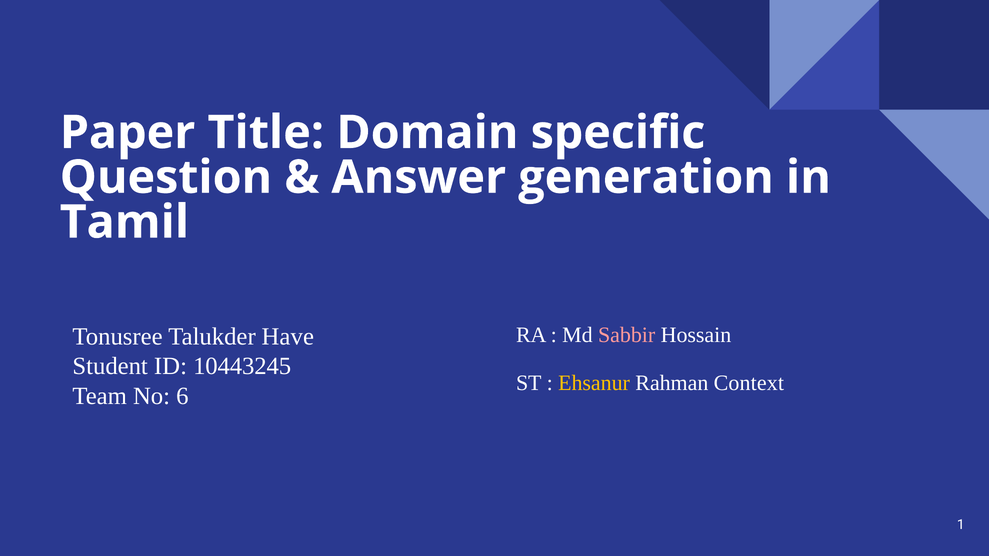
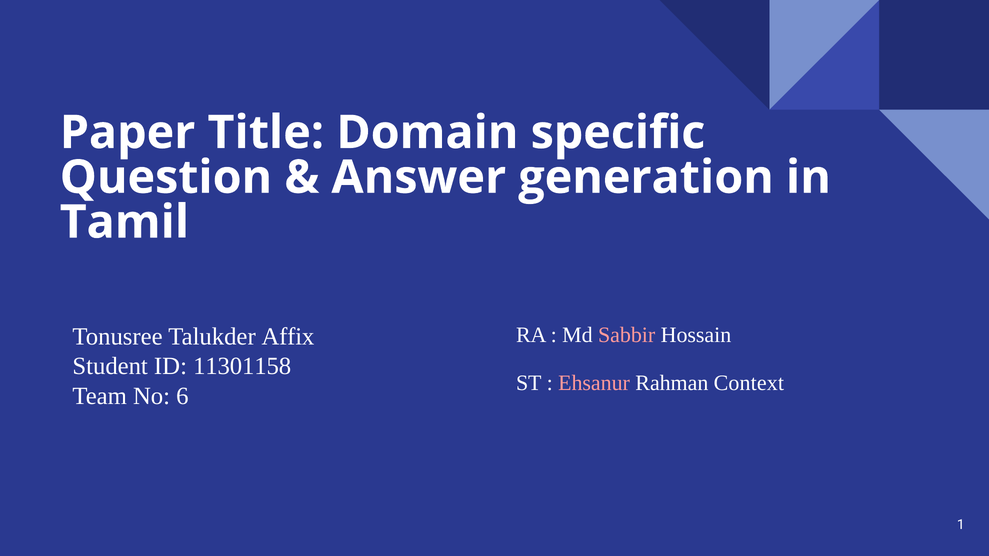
Have: Have -> Affix
10443245: 10443245 -> 11301158
Ehsanur colour: yellow -> pink
